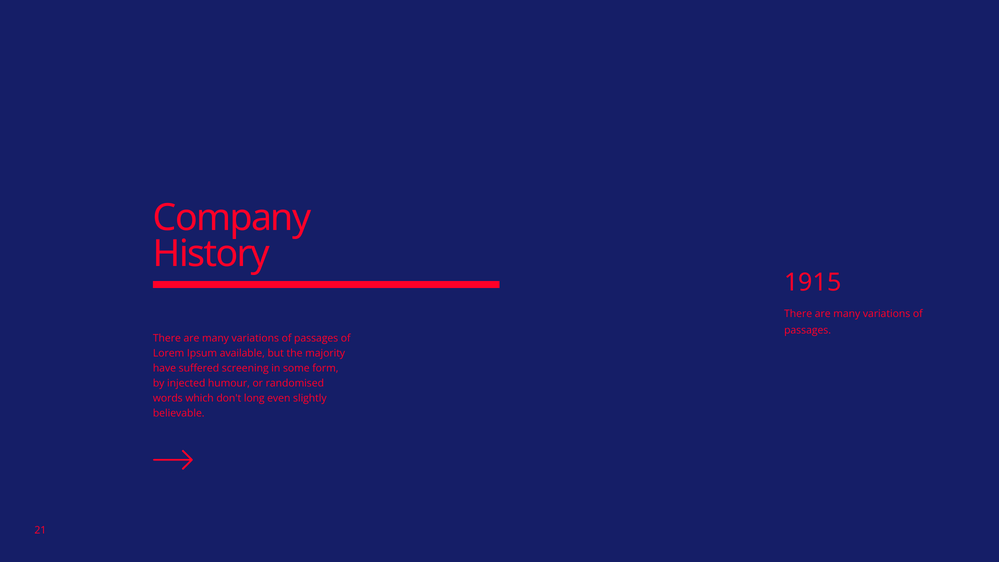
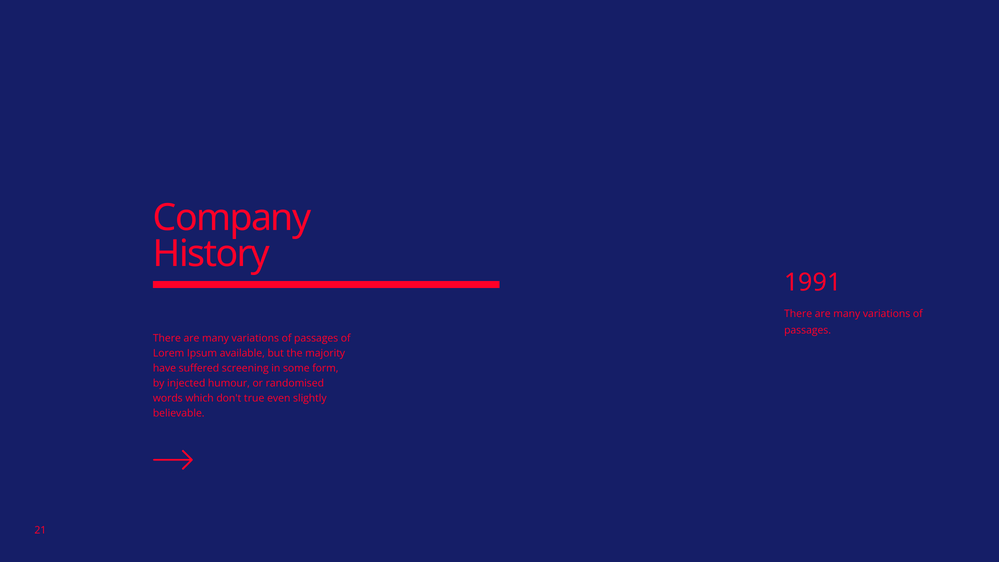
1915: 1915 -> 1991
long: long -> true
